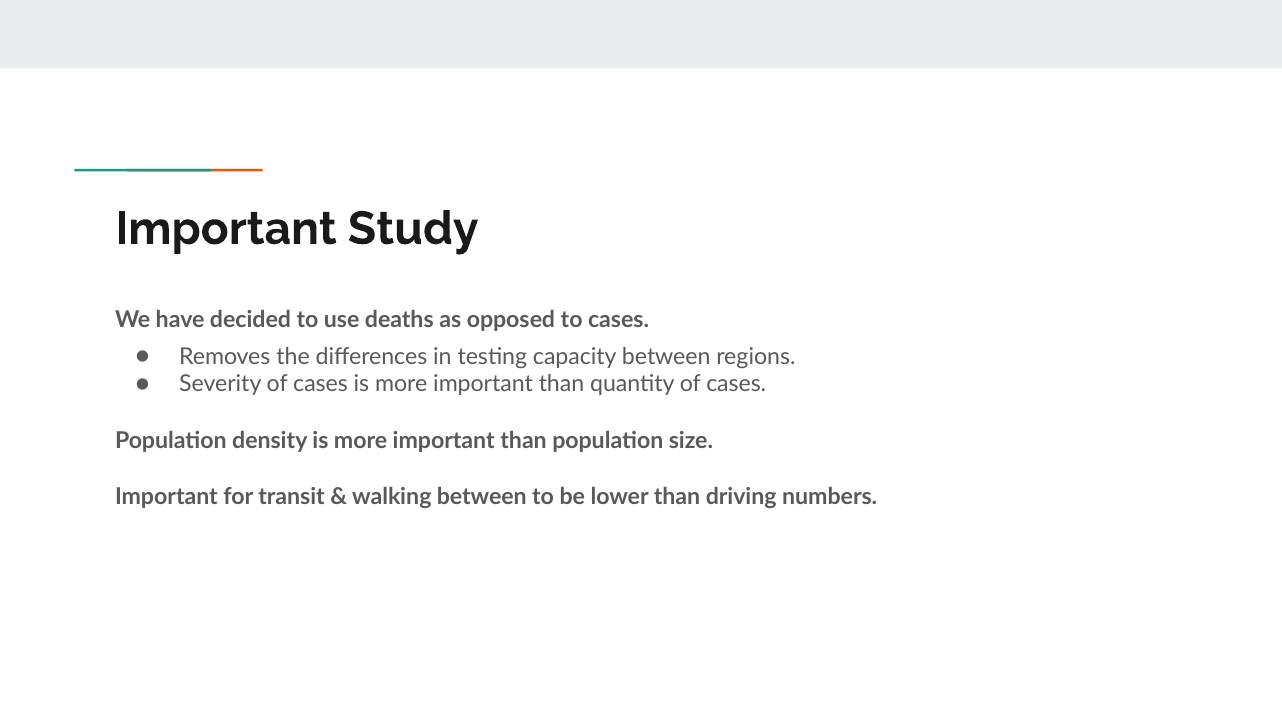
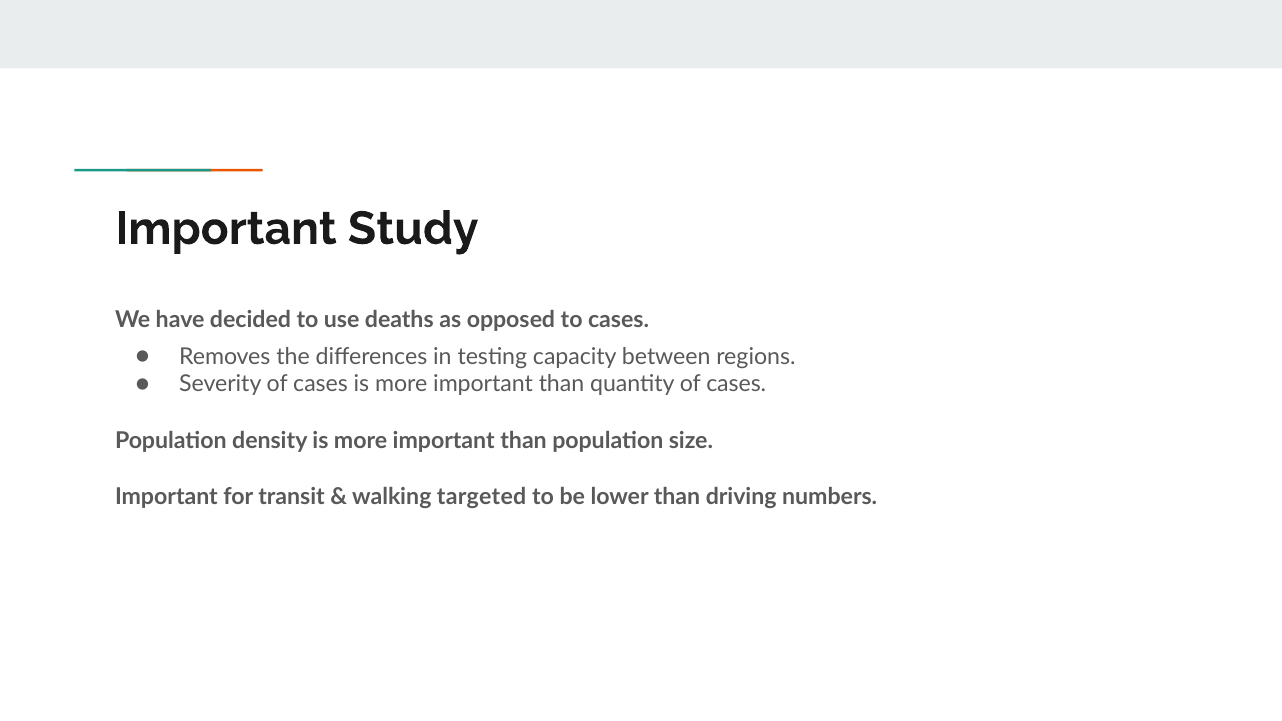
walking between: between -> targeted
